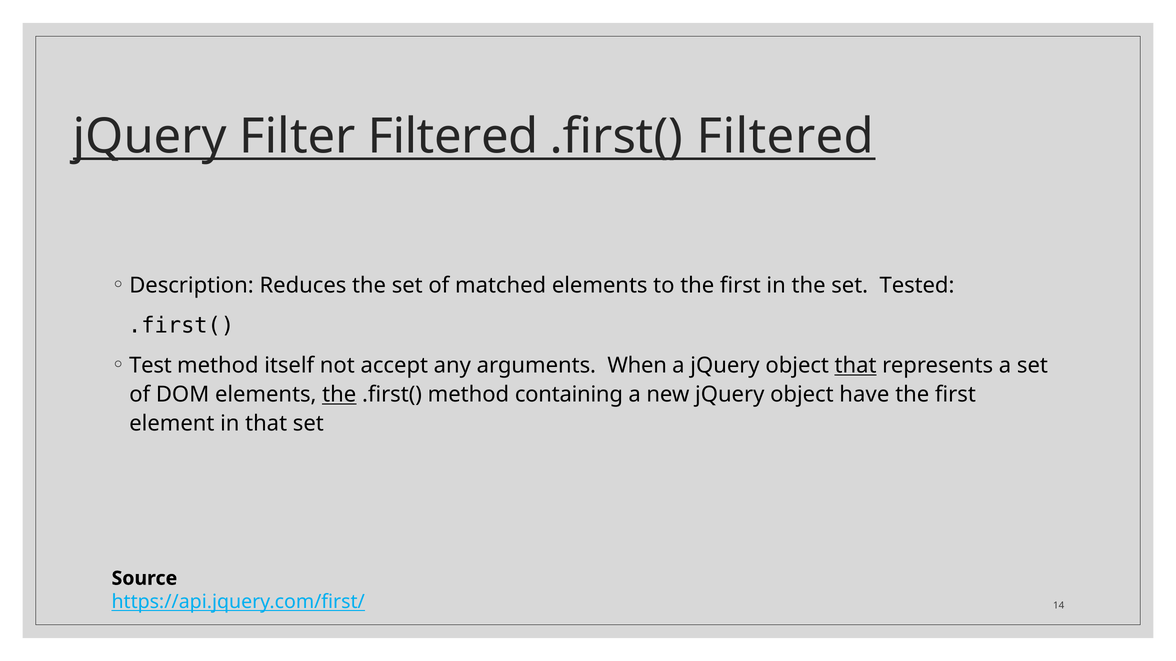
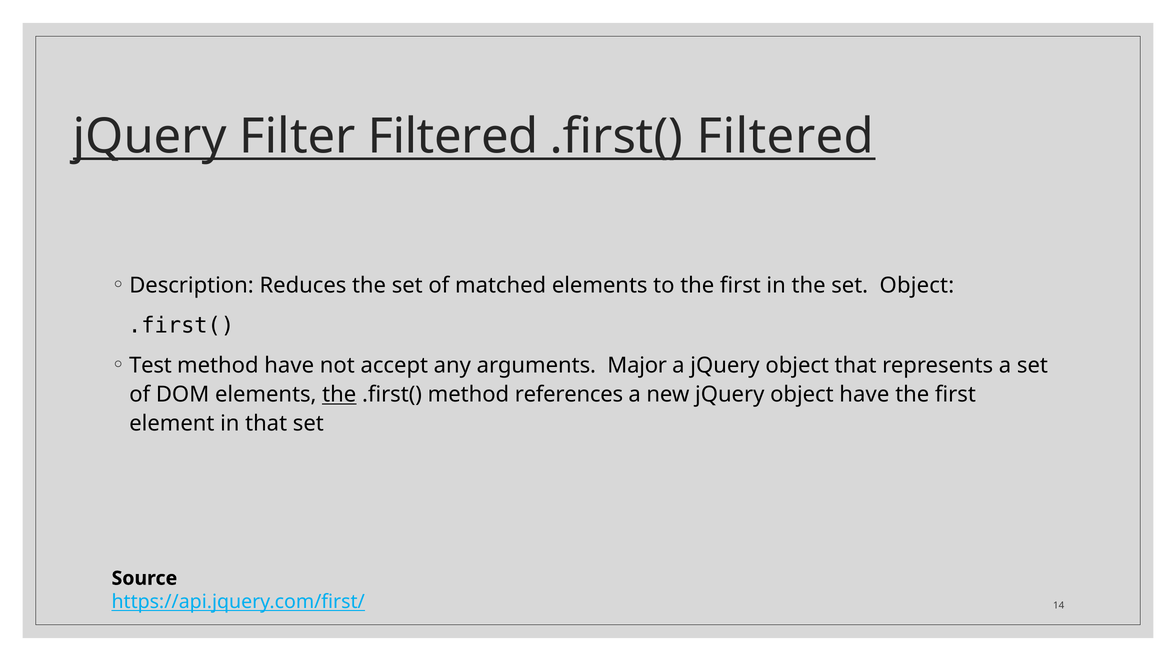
set Tested: Tested -> Object
method itself: itself -> have
When: When -> Major
that at (856, 366) underline: present -> none
containing: containing -> references
